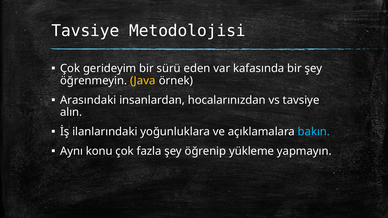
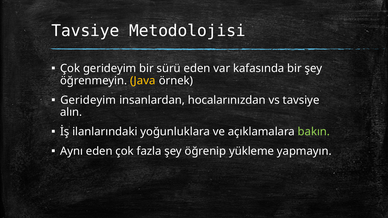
Arasındaki at (88, 100): Arasındaki -> Gerideyim
bakın colour: light blue -> light green
Aynı konu: konu -> eden
